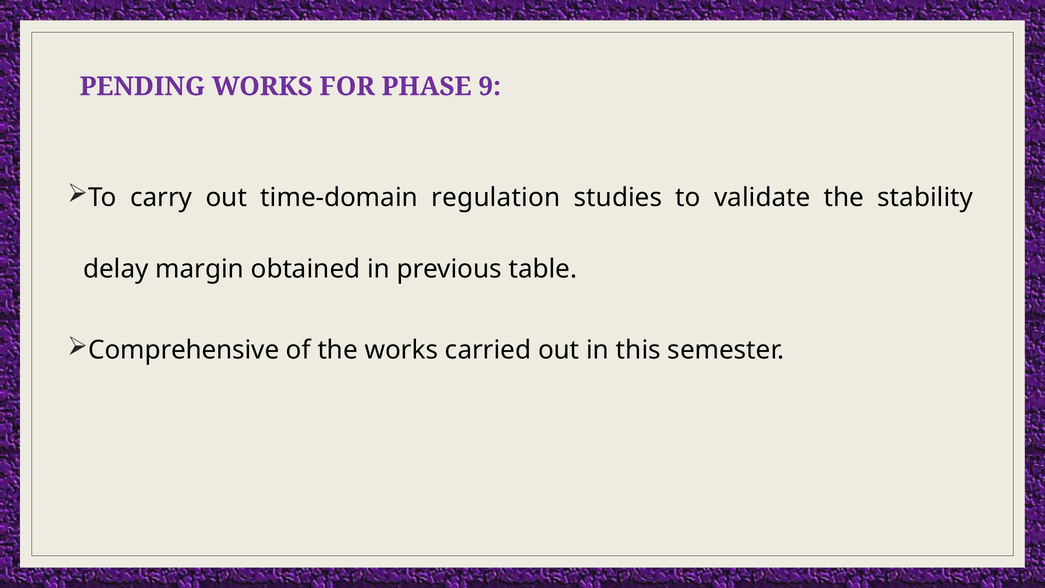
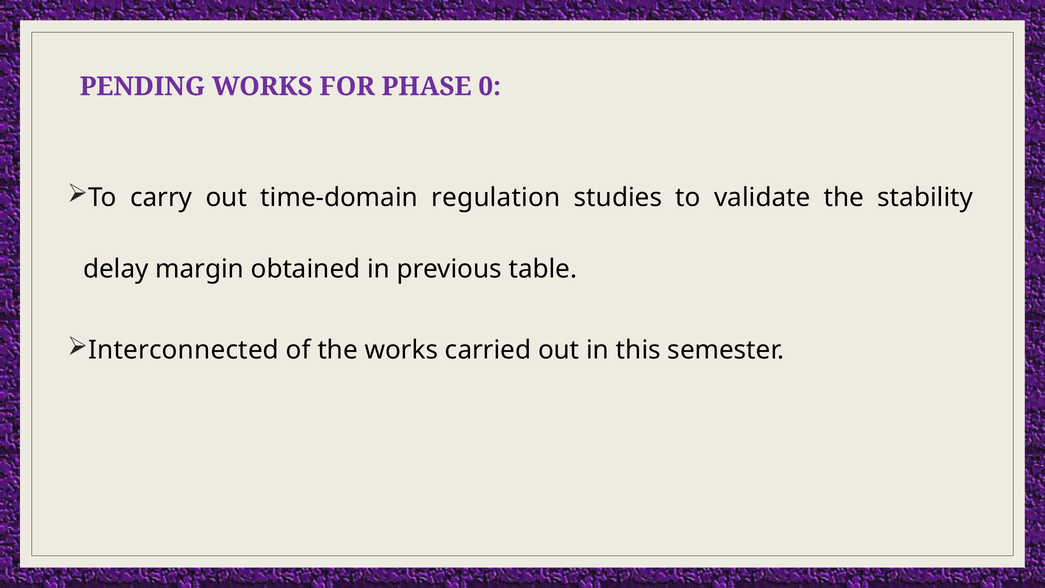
9: 9 -> 0
Comprehensive: Comprehensive -> Interconnected
